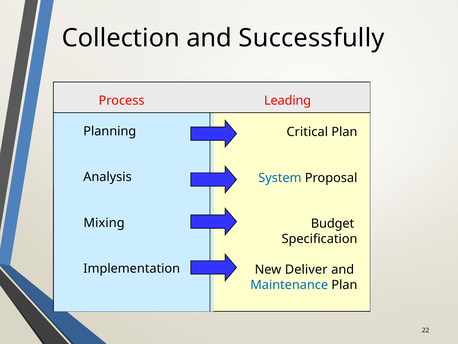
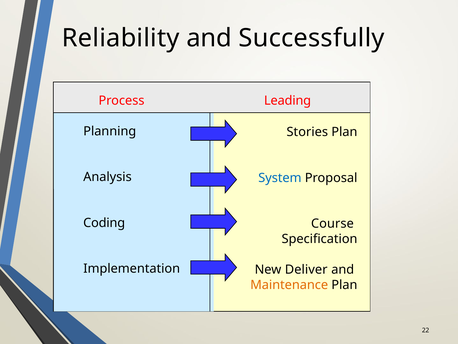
Collection: Collection -> Reliability
Critical: Critical -> Stories
Mixing: Mixing -> Coding
Budget: Budget -> Course
Maintenance colour: blue -> orange
